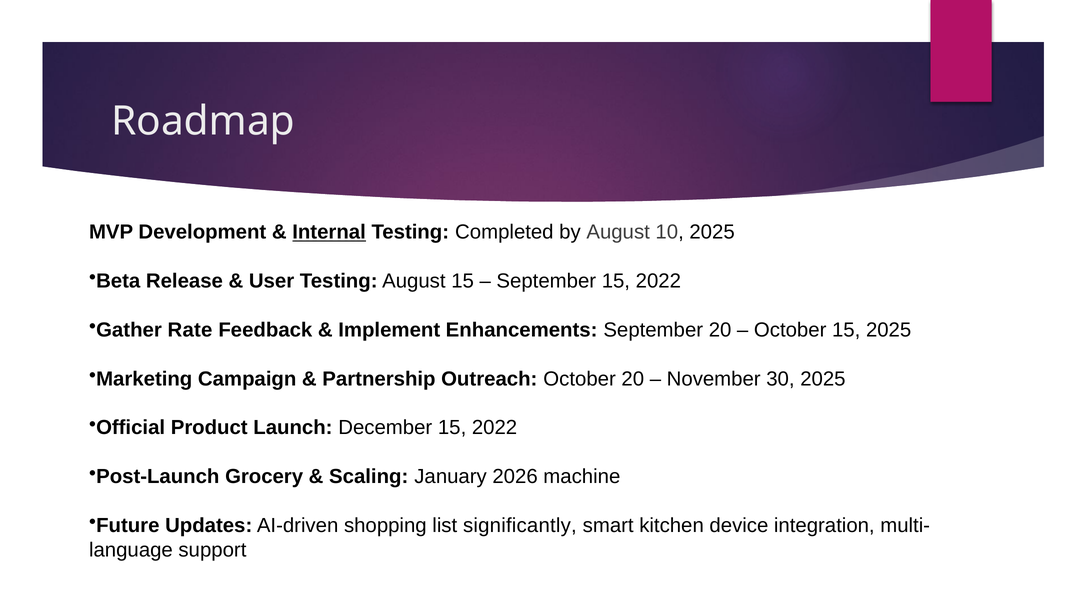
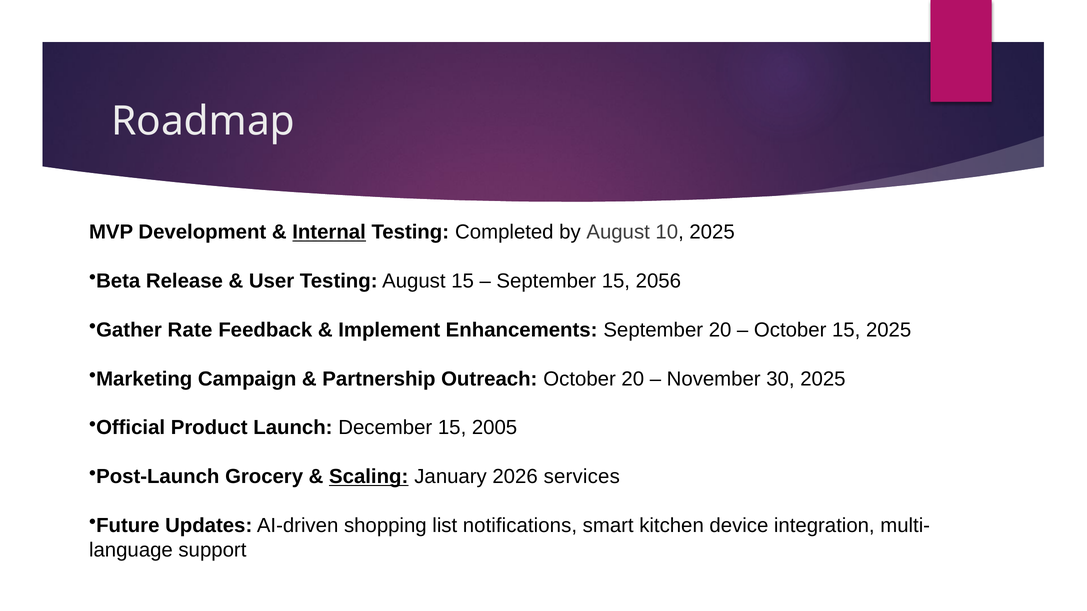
September 15 2022: 2022 -> 2056
December 15 2022: 2022 -> 2005
Scaling underline: none -> present
machine: machine -> services
significantly: significantly -> notifications
